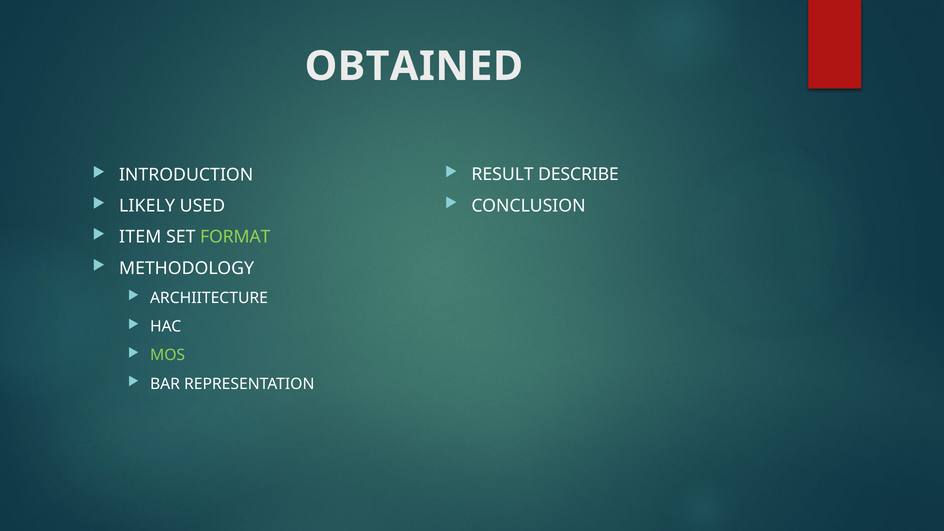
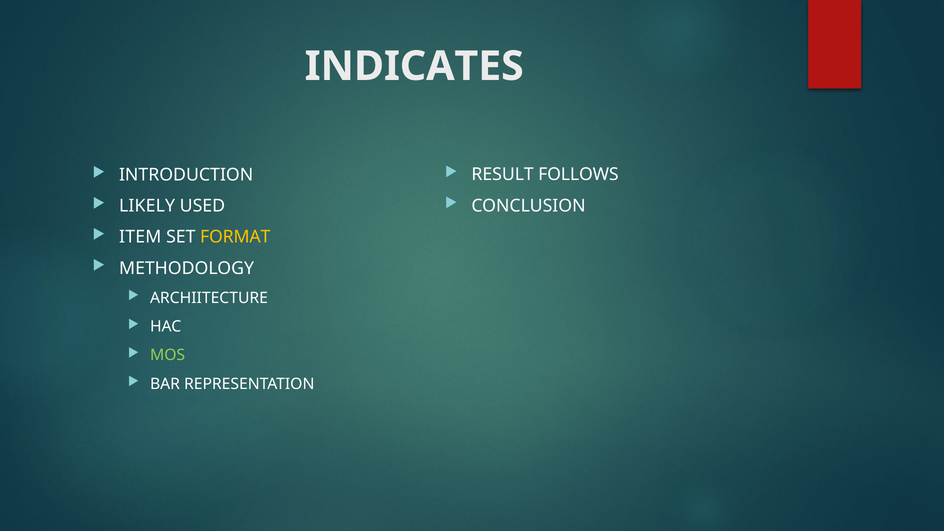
OBTAINED: OBTAINED -> INDICATES
DESCRIBE: DESCRIBE -> FOLLOWS
FORMAT colour: light green -> yellow
